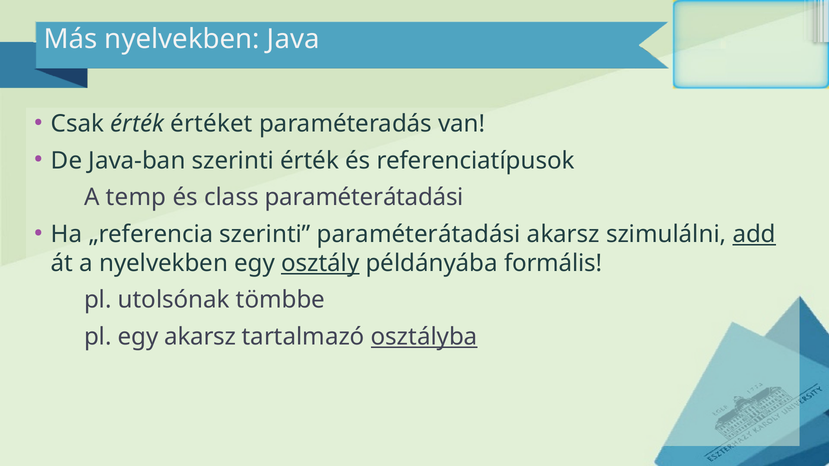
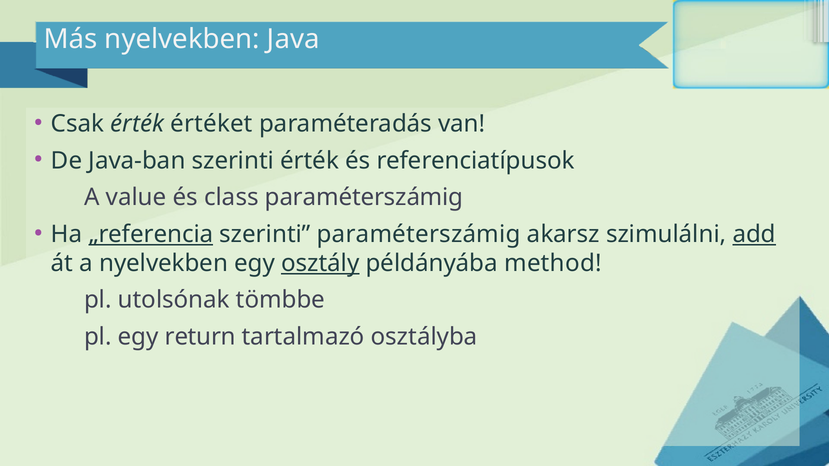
temp: temp -> value
class paraméterátadási: paraméterátadási -> paraméterszámig
„referencia underline: none -> present
szerinti paraméterátadási: paraméterátadási -> paraméterszámig
formális: formális -> method
egy akarsz: akarsz -> return
osztályba underline: present -> none
